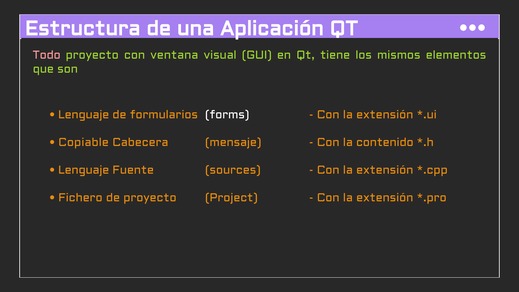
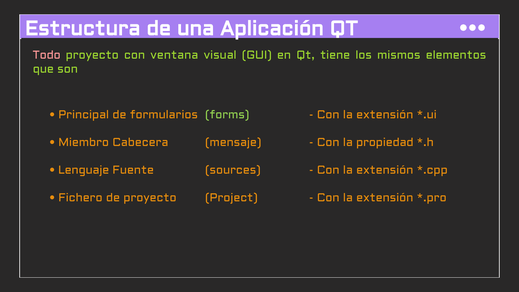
Lenguaje at (84, 115): Lenguaje -> Principal
forms colour: white -> light green
Copiable: Copiable -> Miembro
contenido: contenido -> propiedad
